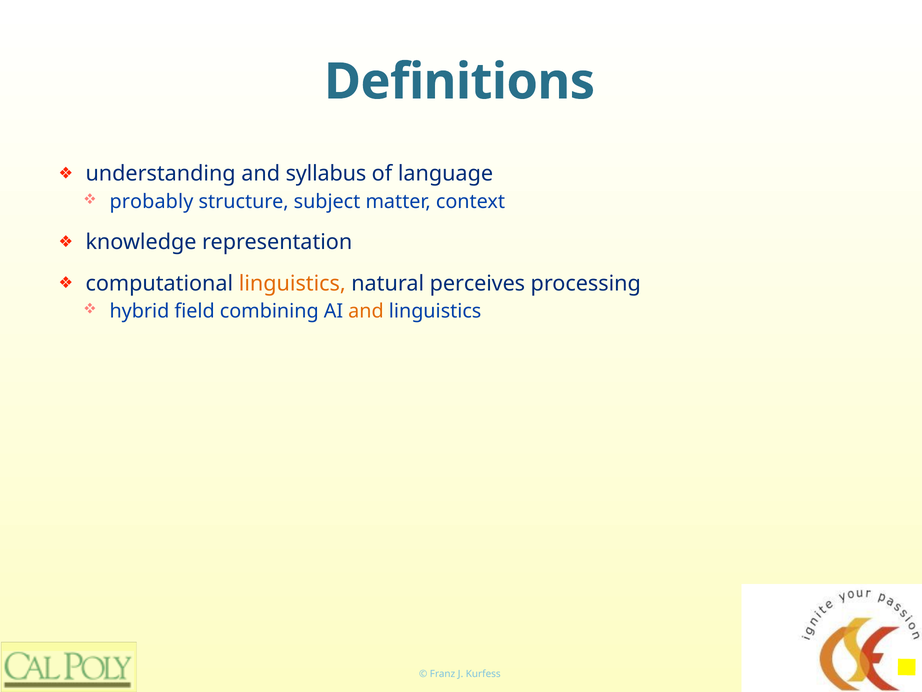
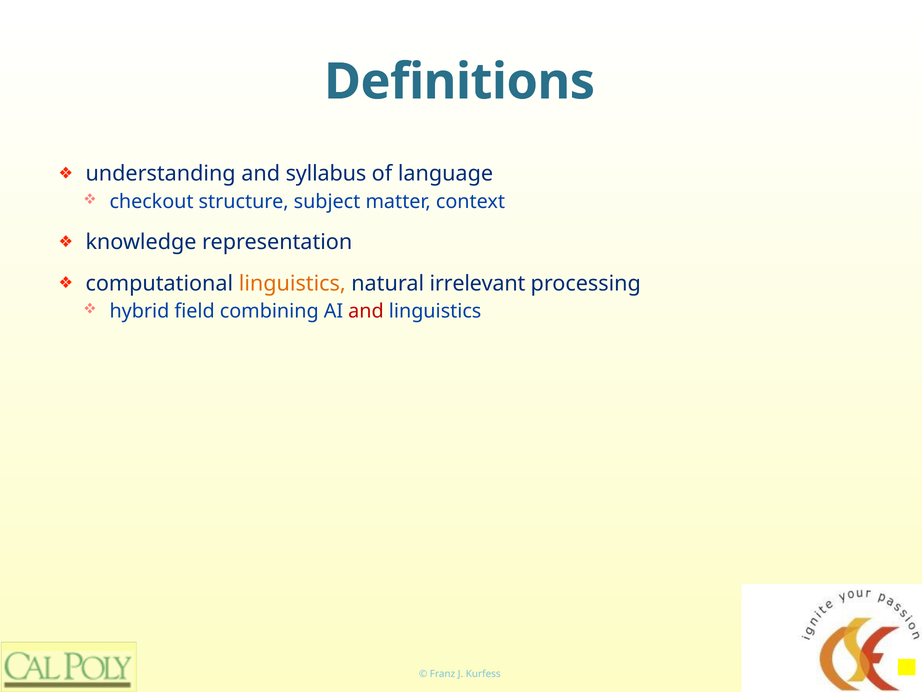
probably: probably -> checkout
perceives: perceives -> irrelevant
and at (366, 311) colour: orange -> red
